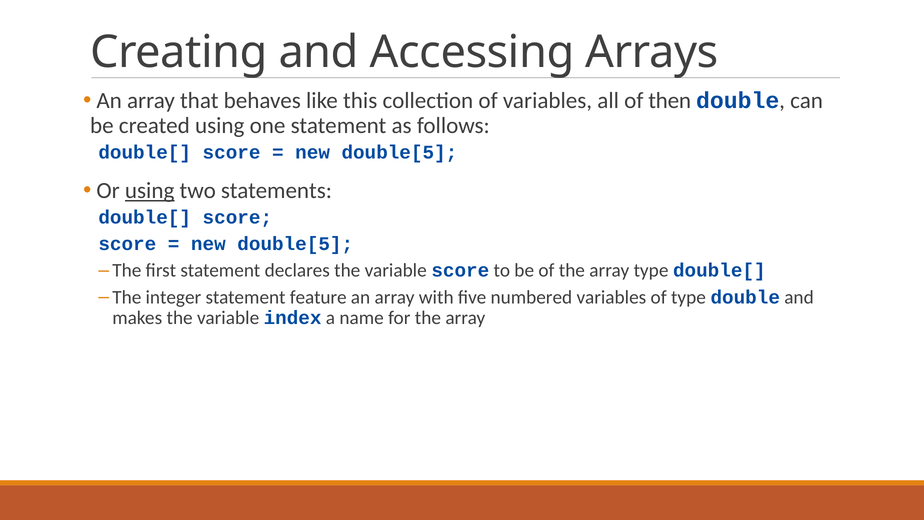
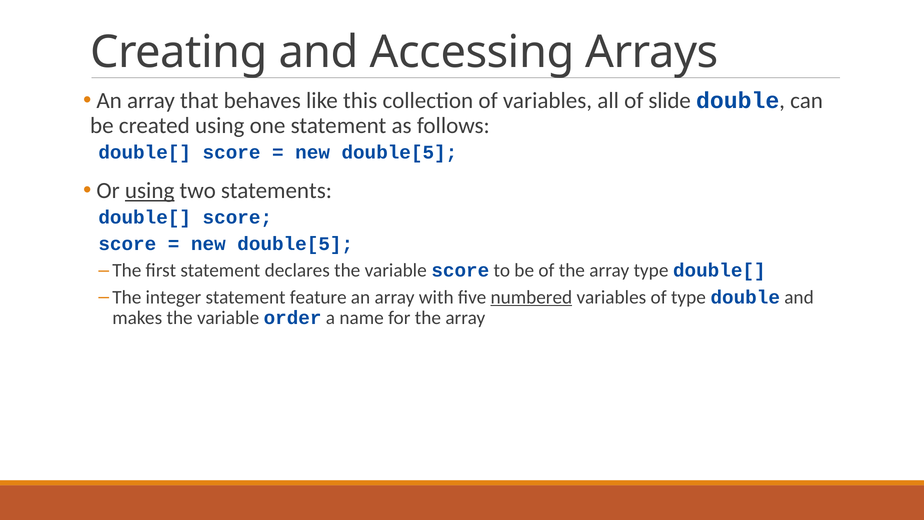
then: then -> slide
numbered underline: none -> present
index: index -> order
